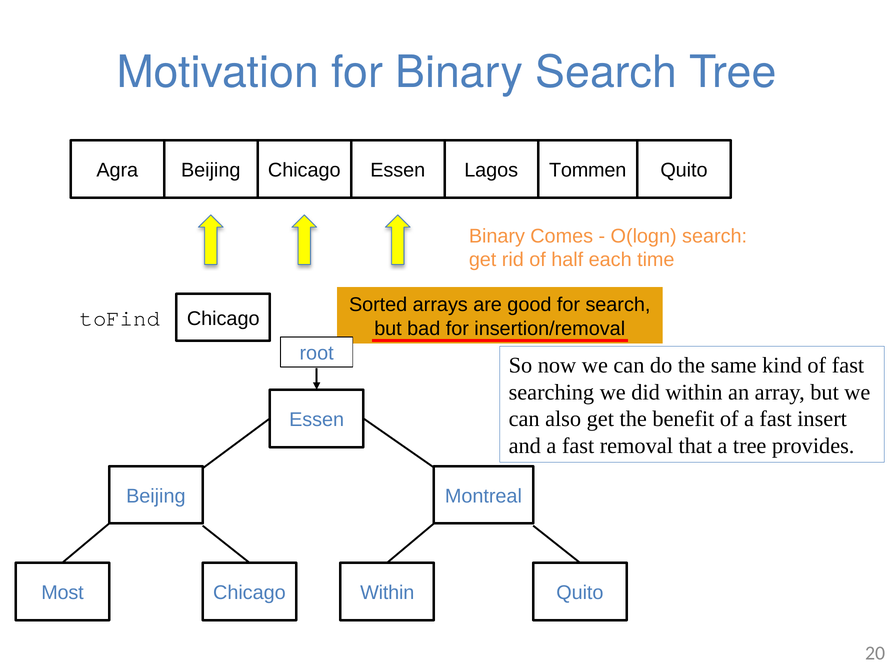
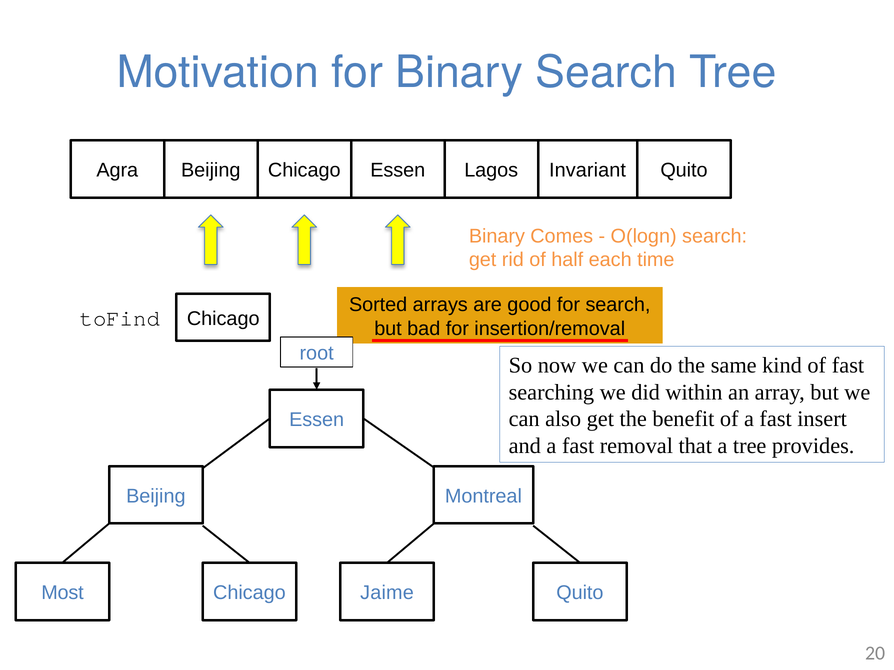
Tommen: Tommen -> Invariant
Within at (387, 593): Within -> Jaime
